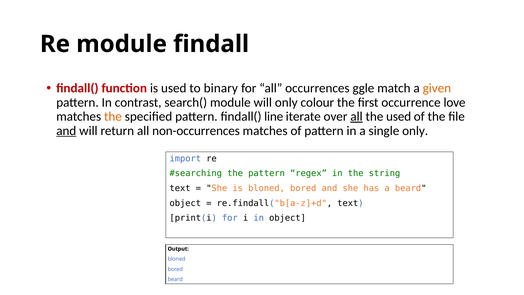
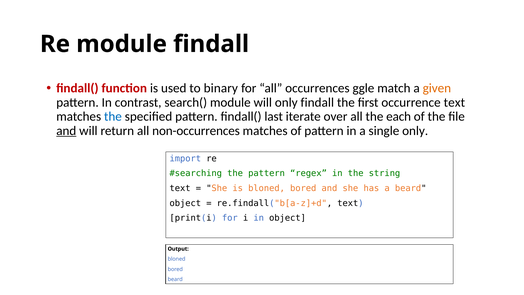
only colour: colour -> findall
occurrence love: love -> text
the at (113, 116) colour: orange -> blue
line: line -> last
all at (356, 116) underline: present -> none
the used: used -> each
